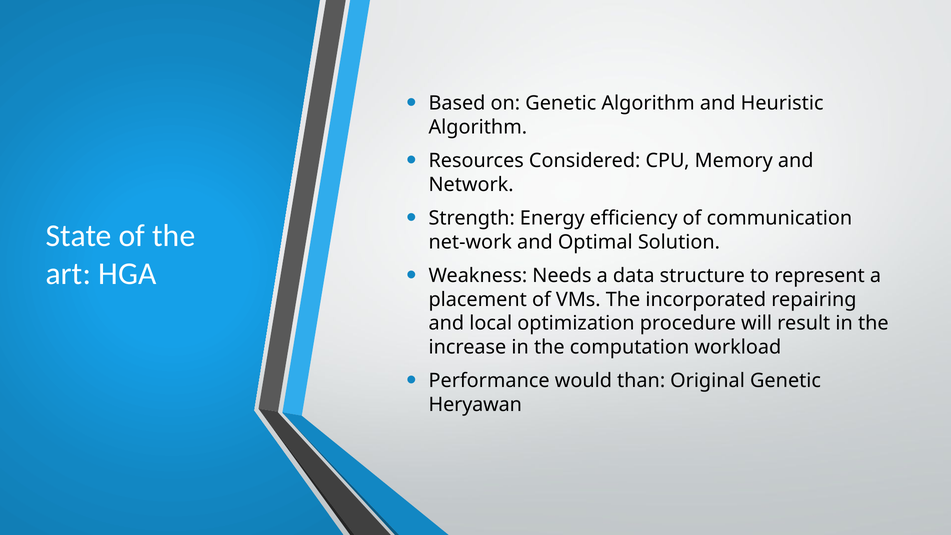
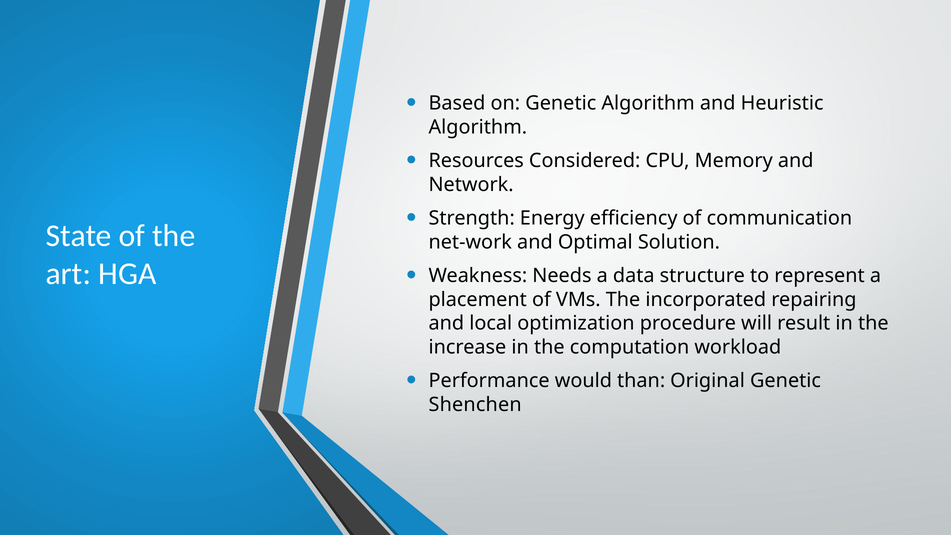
Heryawan: Heryawan -> Shenchen
